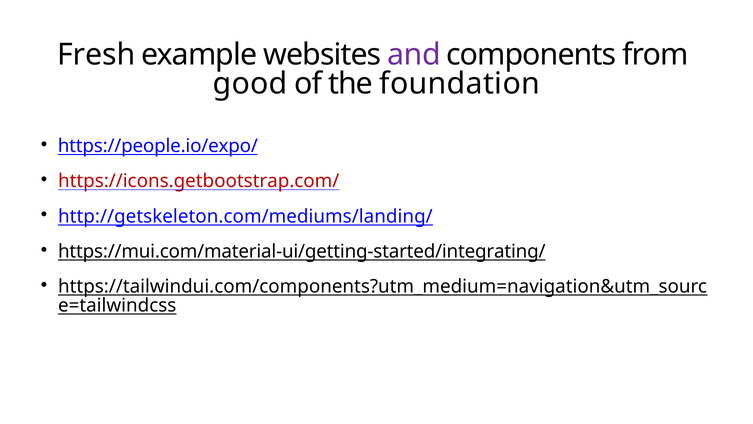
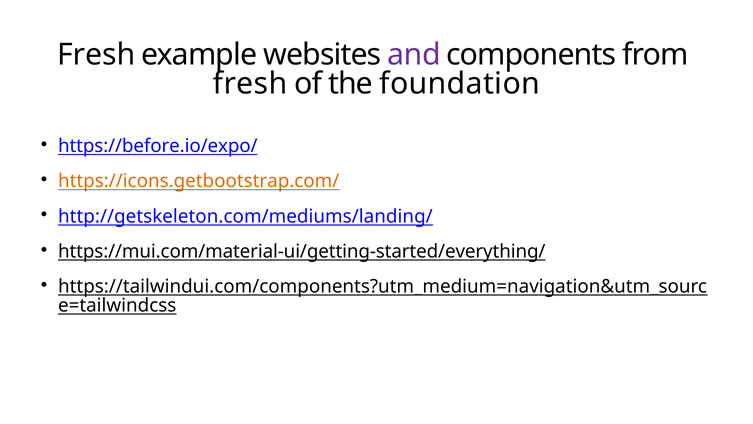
good at (250, 84): good -> fresh
https://people.io/expo/: https://people.io/expo/ -> https://before.io/expo/
https://icons.getbootstrap.com/ colour: red -> orange
https://mui.com/material-ui/getting-started/integrating/: https://mui.com/material-ui/getting-started/integrating/ -> https://mui.com/material-ui/getting-started/everything/
